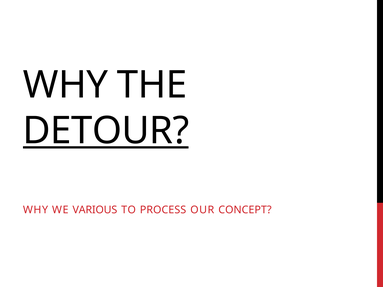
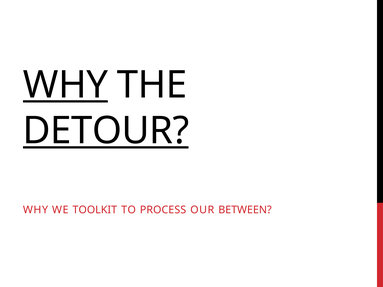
WHY at (66, 85) underline: none -> present
VARIOUS: VARIOUS -> TOOLKIT
CONCEPT: CONCEPT -> BETWEEN
